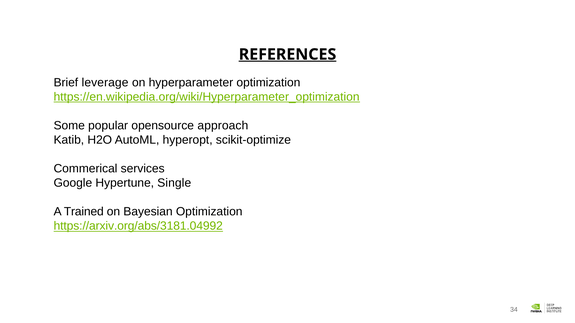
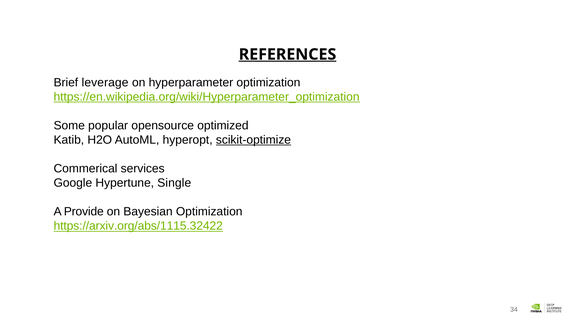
approach: approach -> optimized
scikit-optimize underline: none -> present
Trained: Trained -> Provide
https://arxiv.org/abs/3181.04992: https://arxiv.org/abs/3181.04992 -> https://arxiv.org/abs/1115.32422
